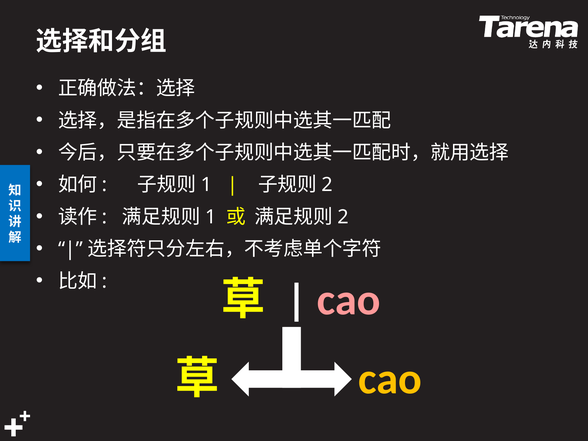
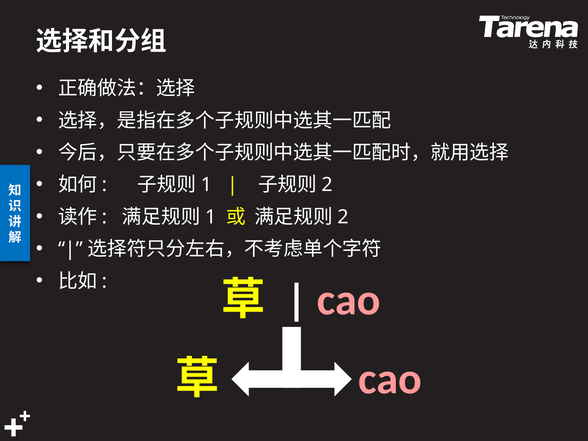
cao at (390, 379) colour: yellow -> pink
